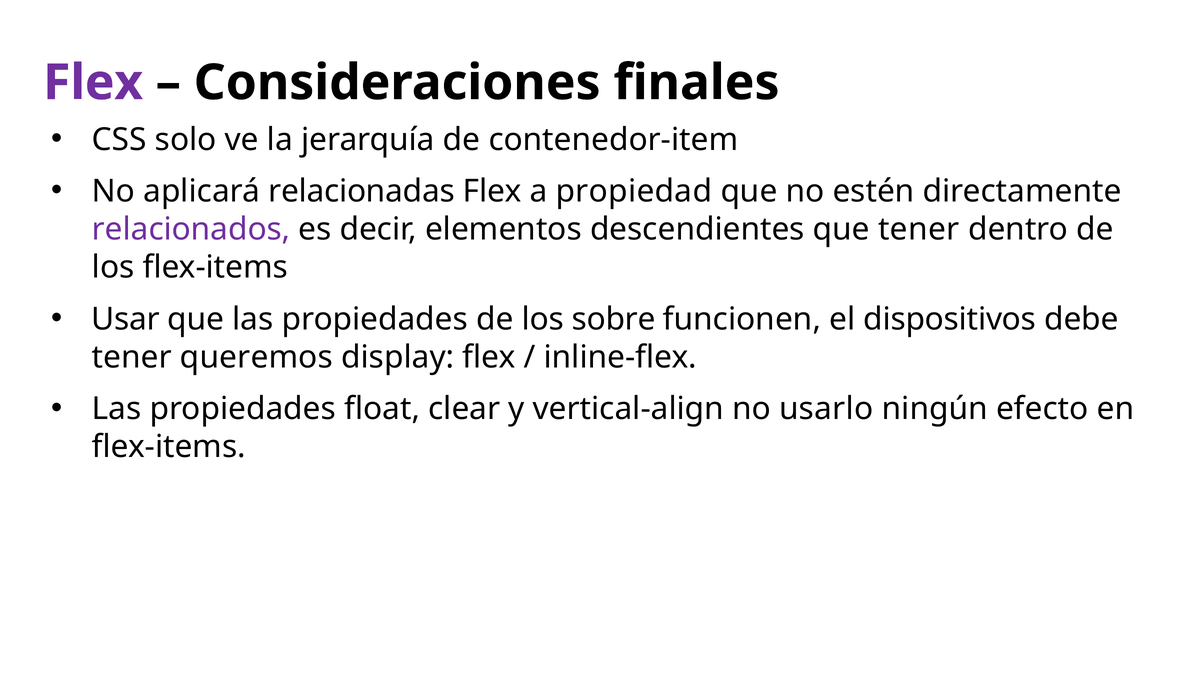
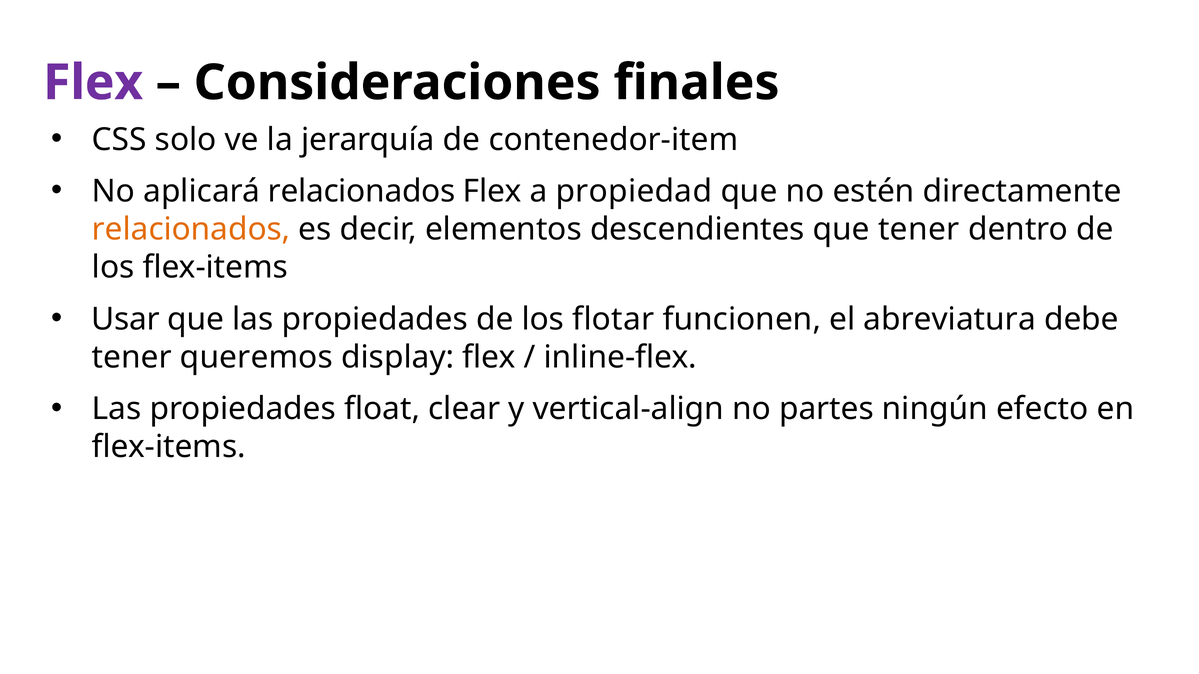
aplicará relacionadas: relacionadas -> relacionados
relacionados at (191, 229) colour: purple -> orange
sobre: sobre -> flotar
dispositivos: dispositivos -> abreviatura
usarlo: usarlo -> partes
